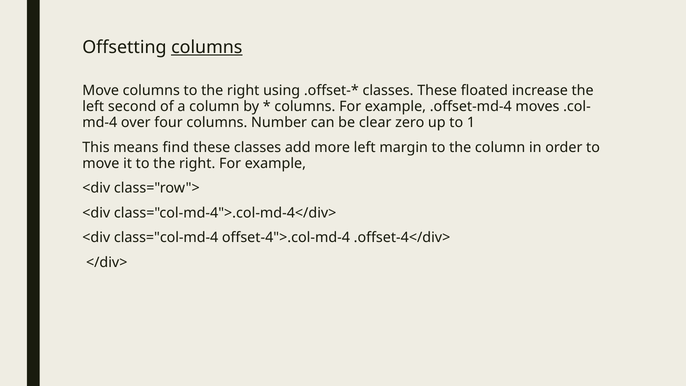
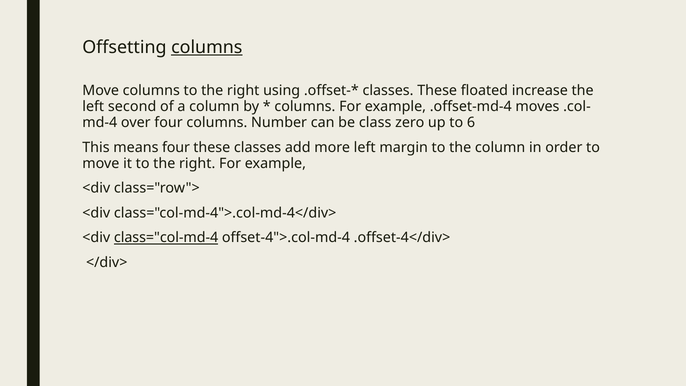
clear: clear -> class
1: 1 -> 6
means find: find -> four
class="col-md-4 underline: none -> present
